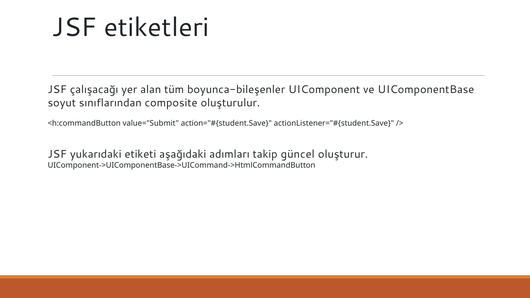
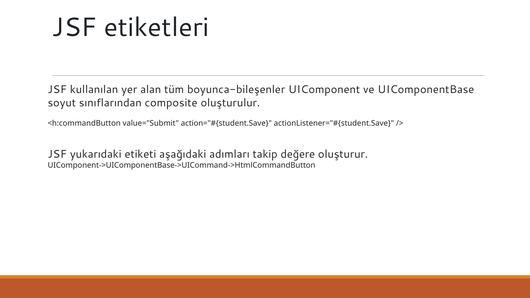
çalışacağı: çalışacağı -> kullanılan
güncel: güncel -> değere
